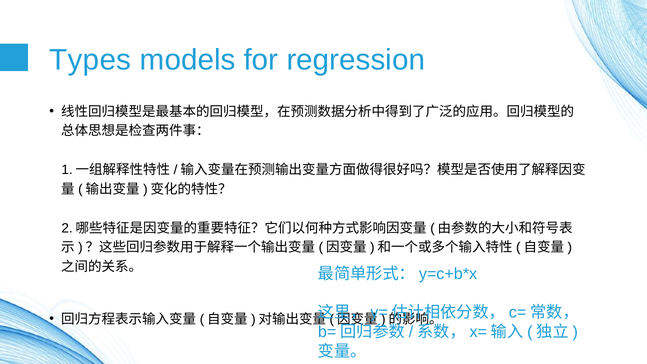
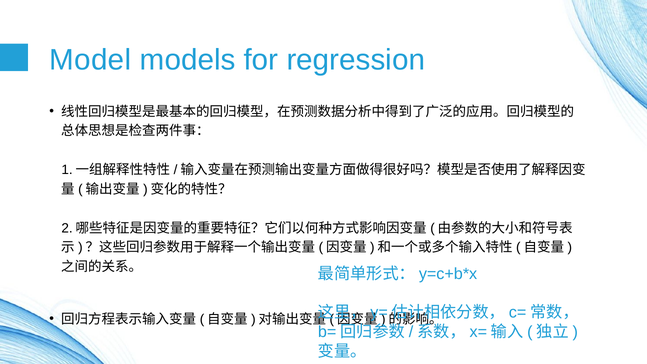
Types: Types -> Model
